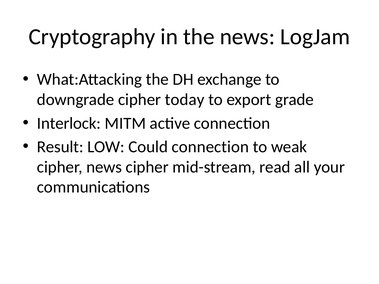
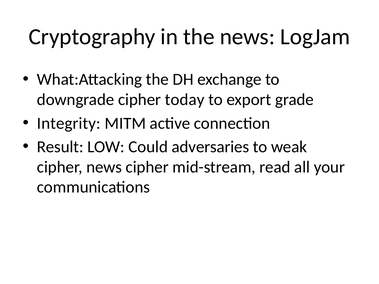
Interlock: Interlock -> Integrity
Could connection: connection -> adversaries
